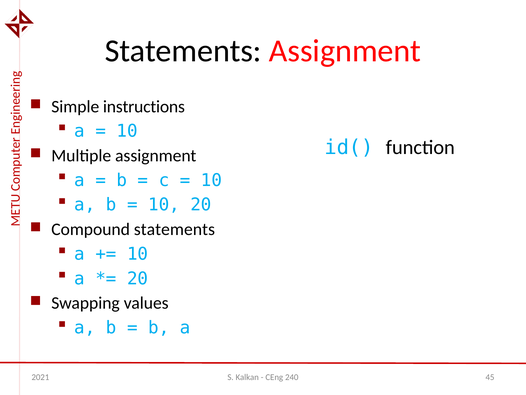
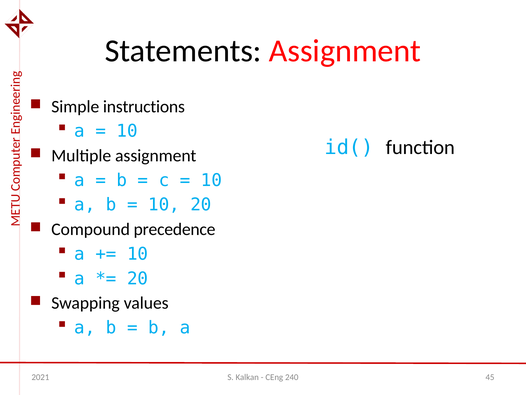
Compound statements: statements -> precedence
